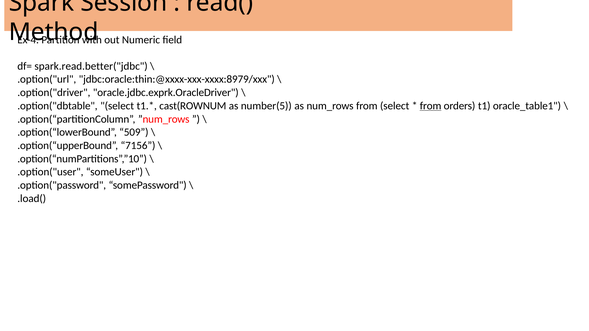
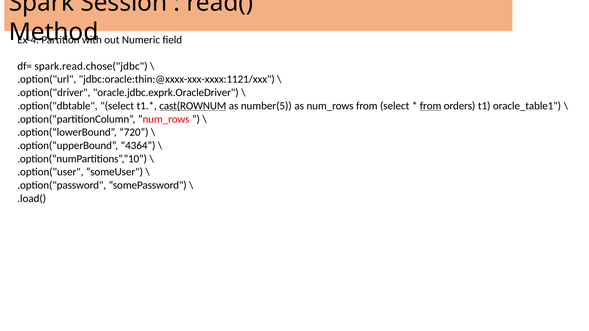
spark.read.better("jdbc: spark.read.better("jdbc -> spark.read.chose("jdbc
jdbc:oracle:thin:@xxxx-xxx-xxxx:8979/xxx: jdbc:oracle:thin:@xxxx-xxx-xxxx:8979/xxx -> jdbc:oracle:thin:@xxxx-xxx-xxxx:1121/xxx
cast(ROWNUM underline: none -> present
509: 509 -> 720
7156: 7156 -> 4364
